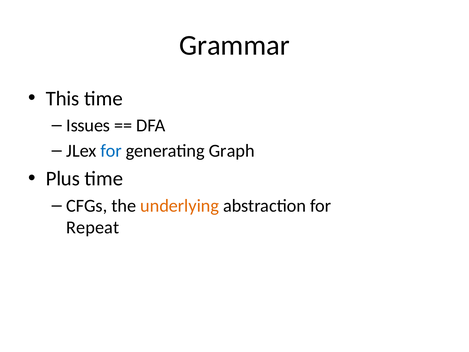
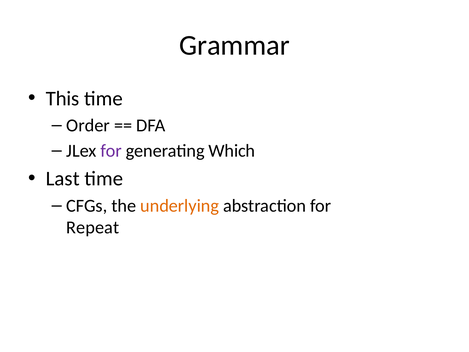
Issues: Issues -> Order
for at (111, 151) colour: blue -> purple
Graph: Graph -> Which
Plus: Plus -> Last
